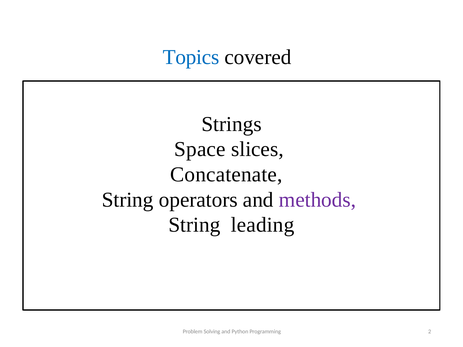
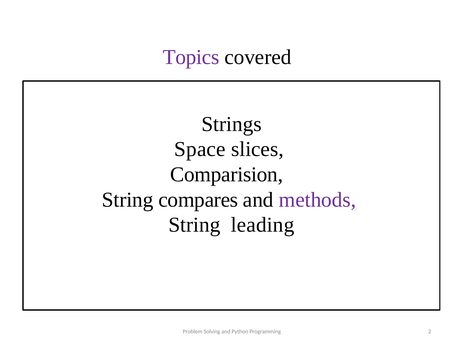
Topics colour: blue -> purple
Concatenate: Concatenate -> Comparision
operators: operators -> compares
